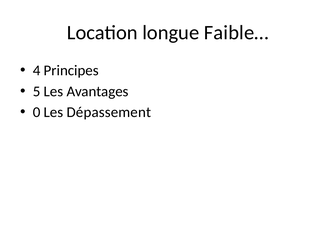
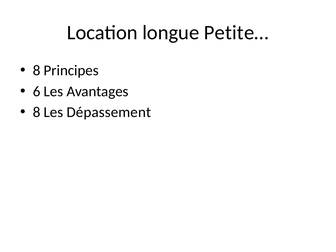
Faible…: Faible… -> Petite…
4 at (37, 70): 4 -> 8
5: 5 -> 6
0 at (37, 112): 0 -> 8
